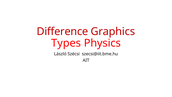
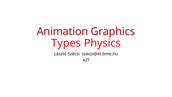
Difference: Difference -> Animation
